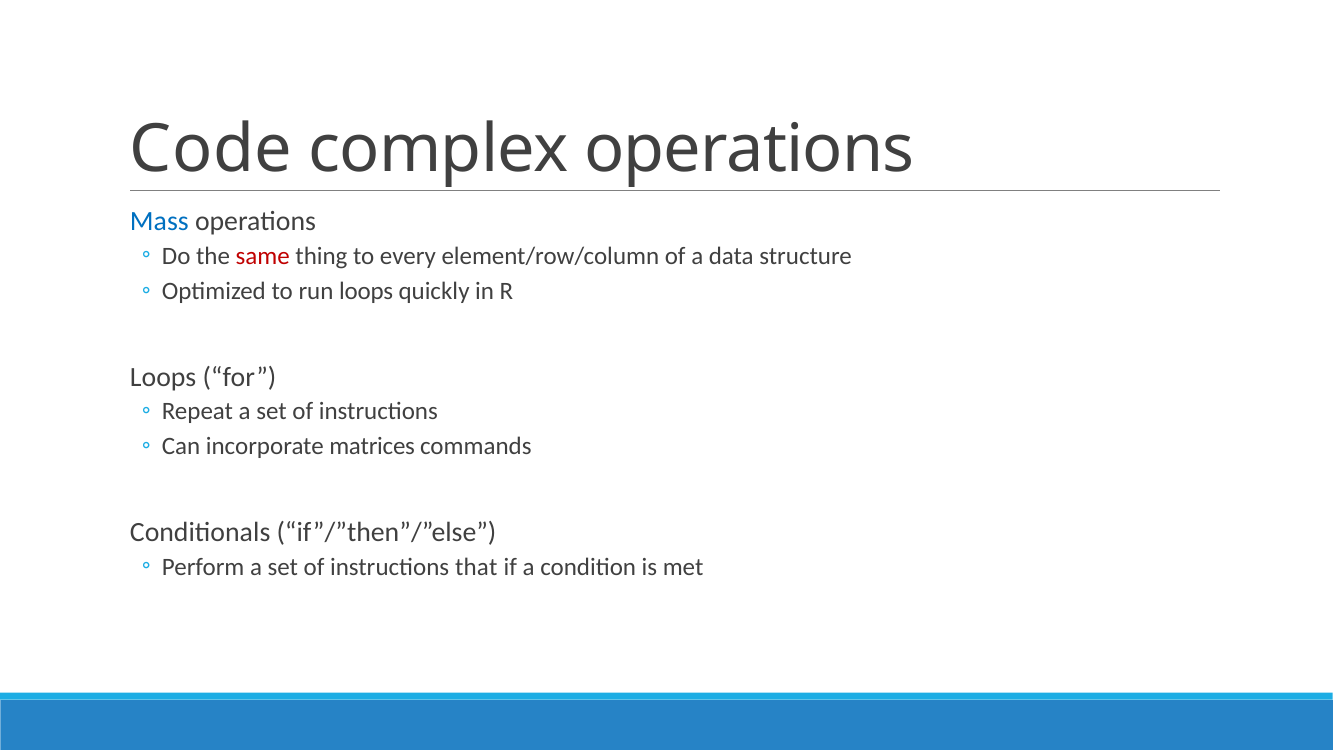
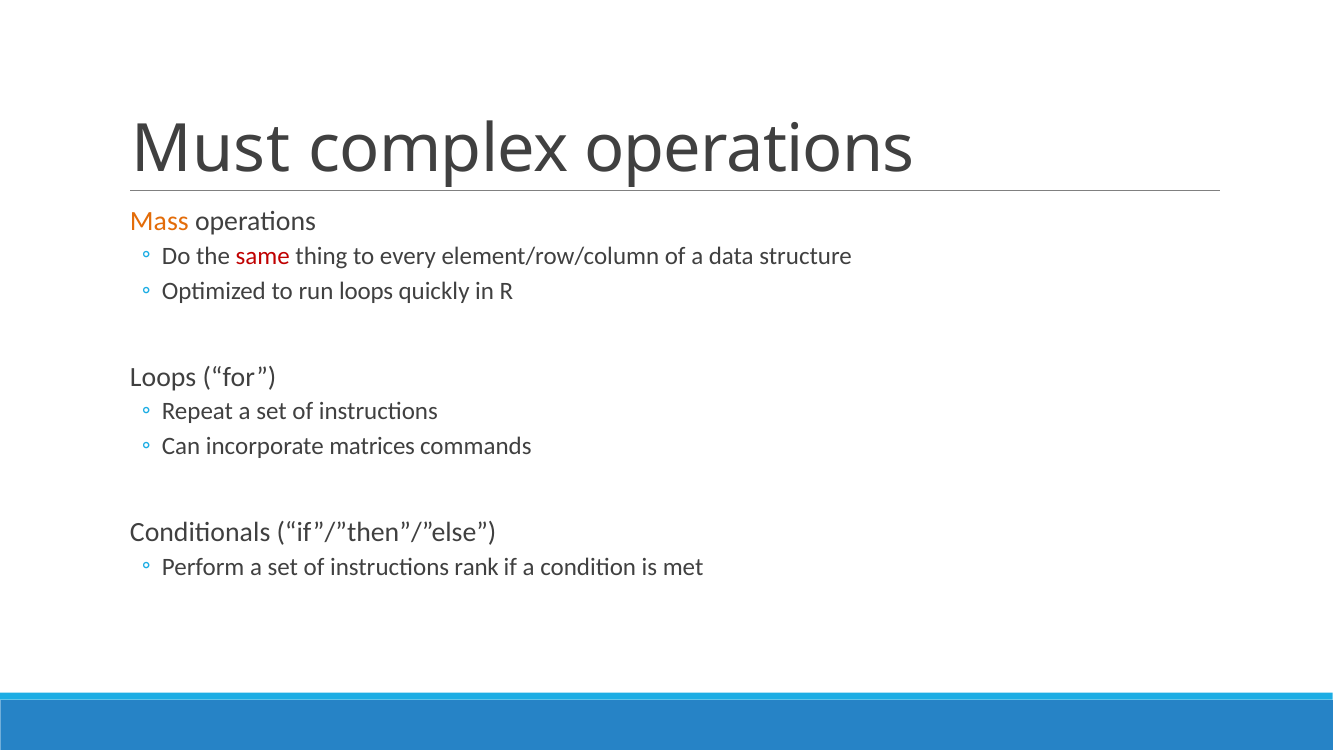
Code: Code -> Must
Mass colour: blue -> orange
that: that -> rank
